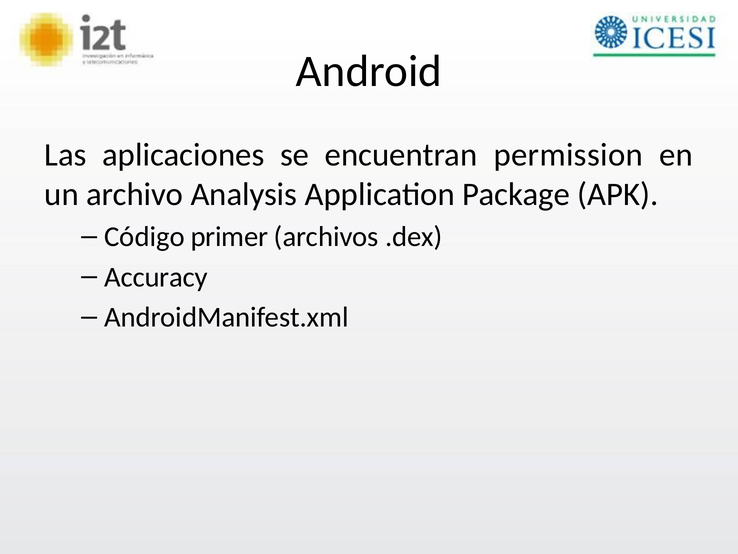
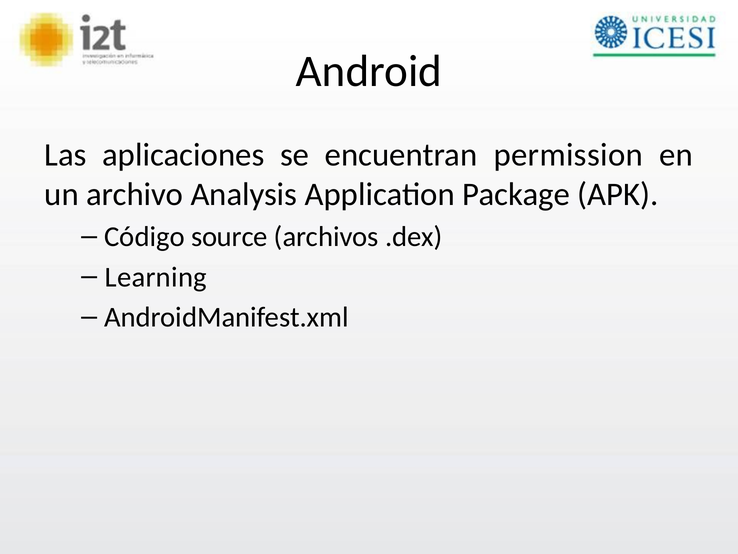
primer: primer -> source
Accuracy: Accuracy -> Learning
